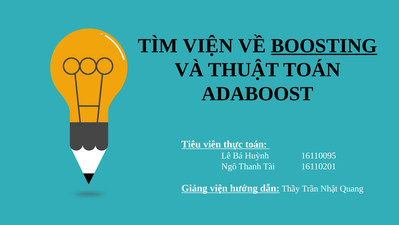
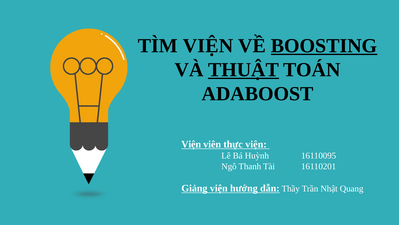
THUẬT underline: none -> present
Tiêu at (191, 144): Tiêu -> Viện
thực toán: toán -> viện
